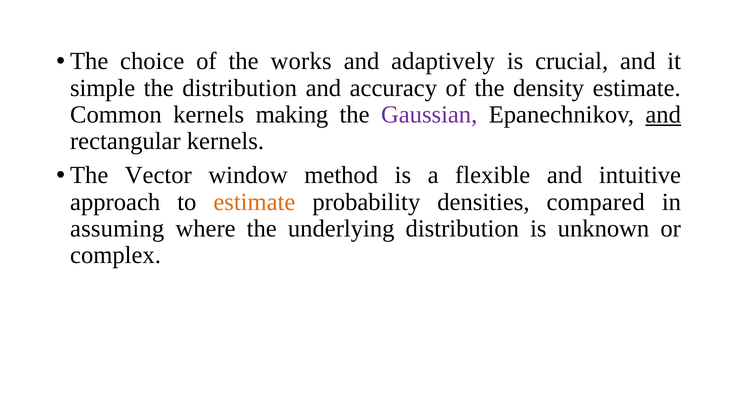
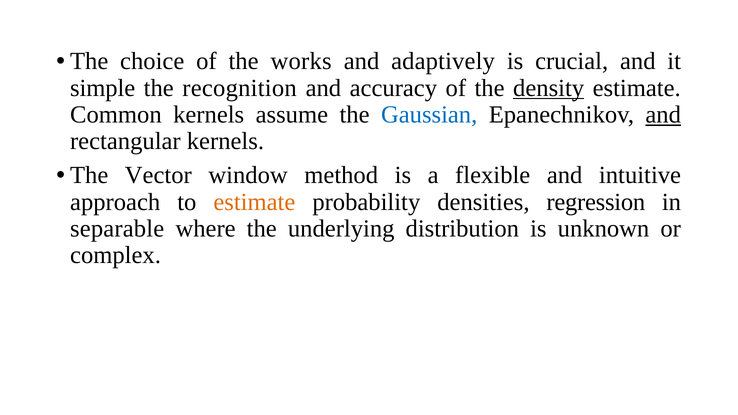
the distribution: distribution -> recognition
density underline: none -> present
making: making -> assume
Gaussian colour: purple -> blue
compared: compared -> regression
assuming: assuming -> separable
